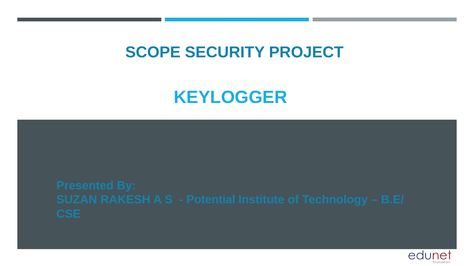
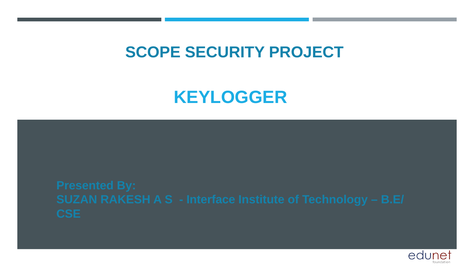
Potential: Potential -> Interface
